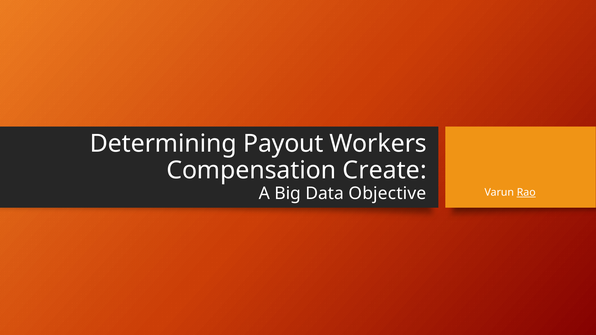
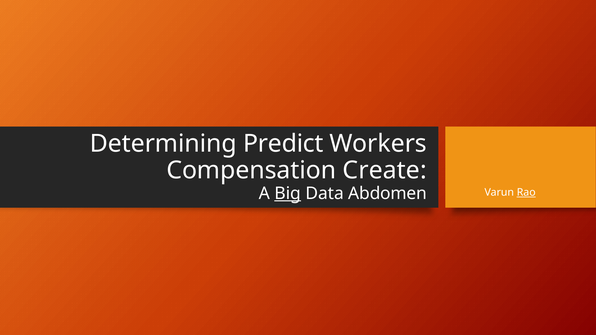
Payout: Payout -> Predict
Big underline: none -> present
Objective: Objective -> Abdomen
